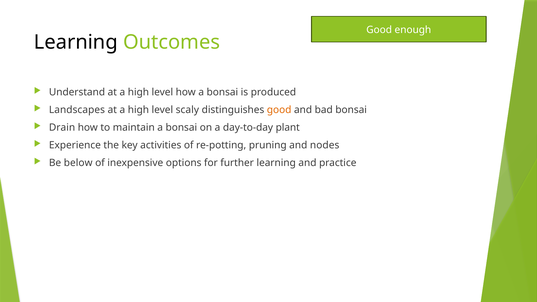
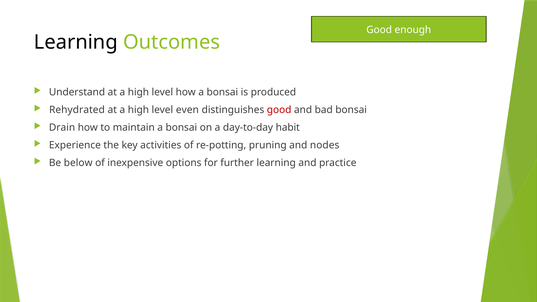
Landscapes: Landscapes -> Rehydrated
scaly: scaly -> even
good at (279, 110) colour: orange -> red
plant: plant -> habit
